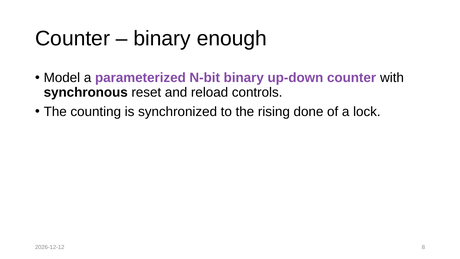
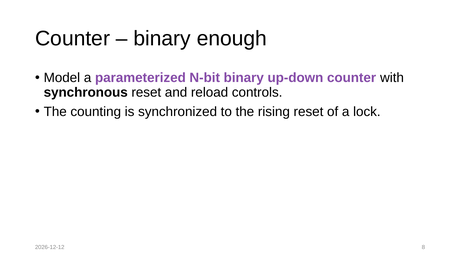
rising done: done -> reset
